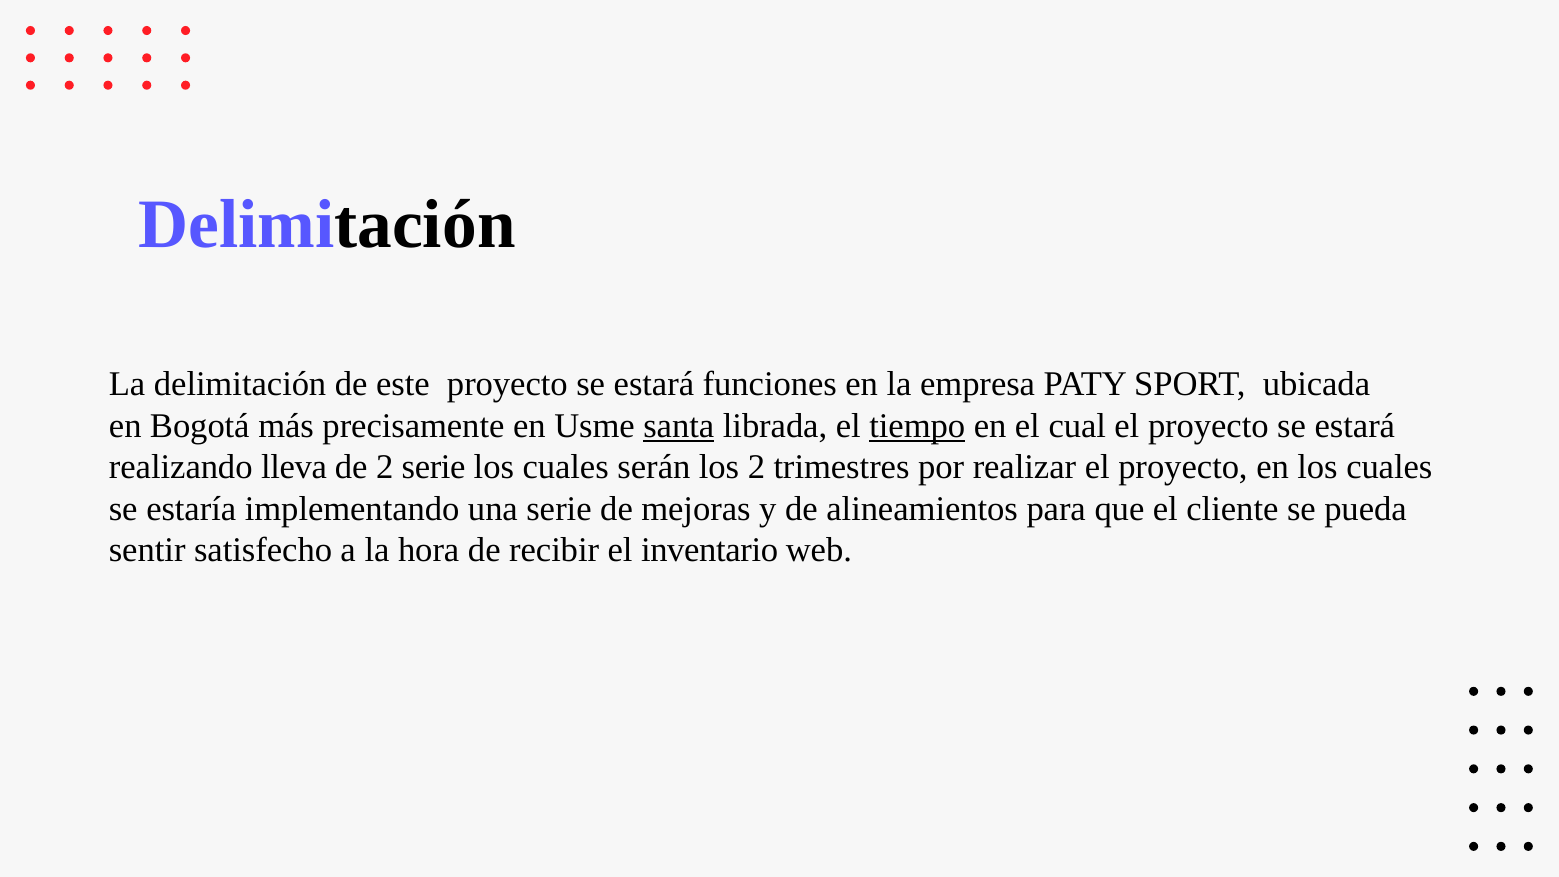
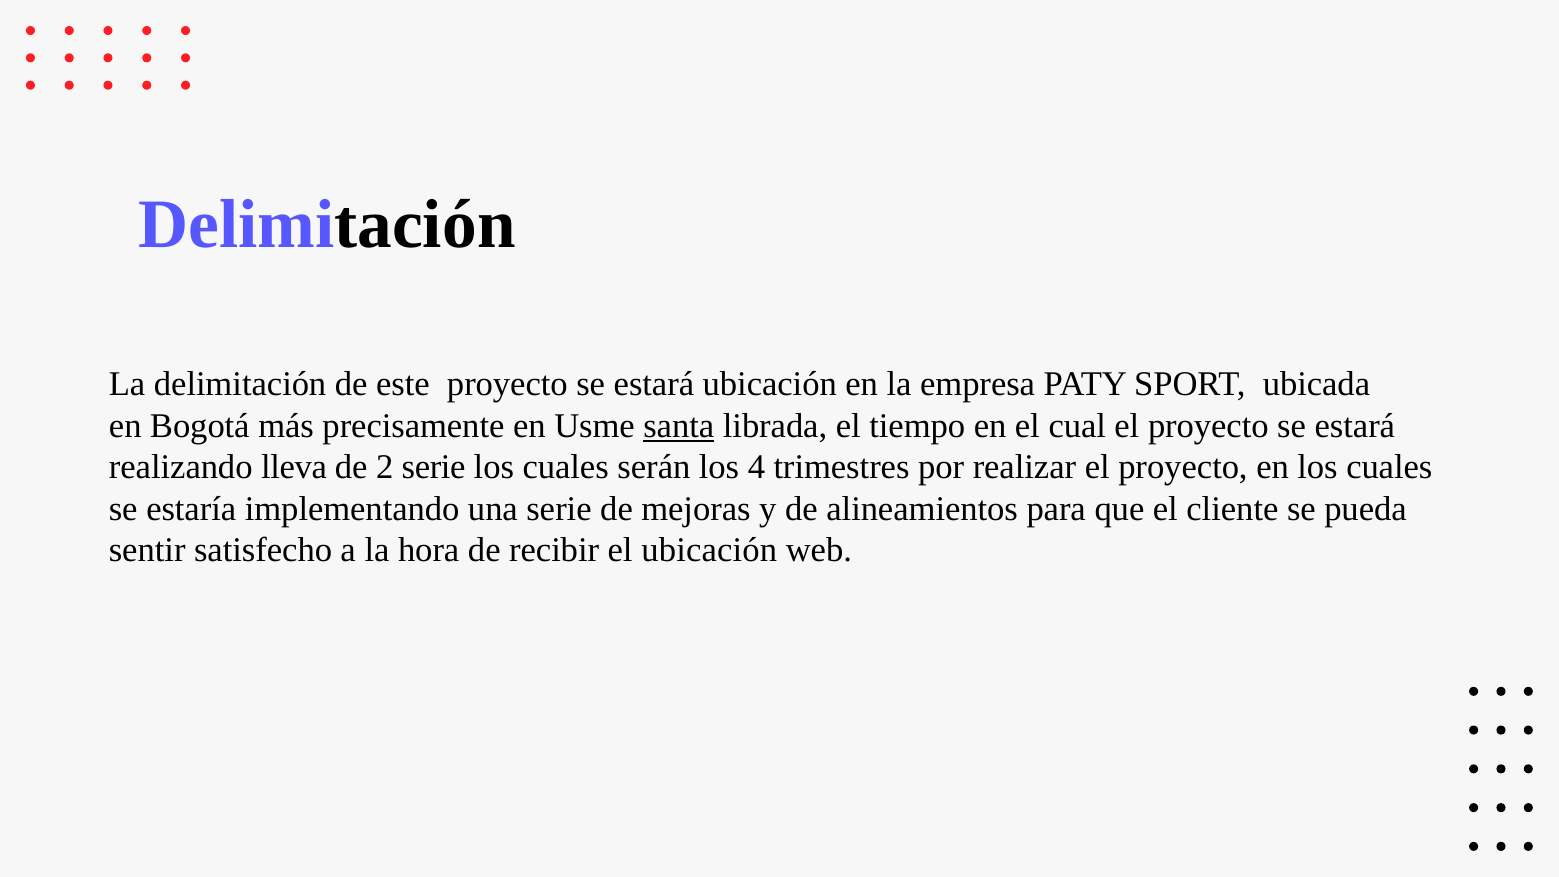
estará funciones: funciones -> ubicación
tiempo underline: present -> none
los 2: 2 -> 4
el inventario: inventario -> ubicación
